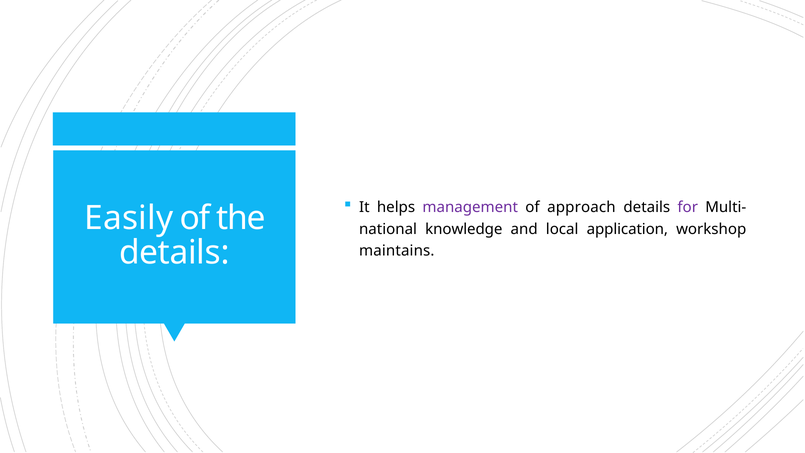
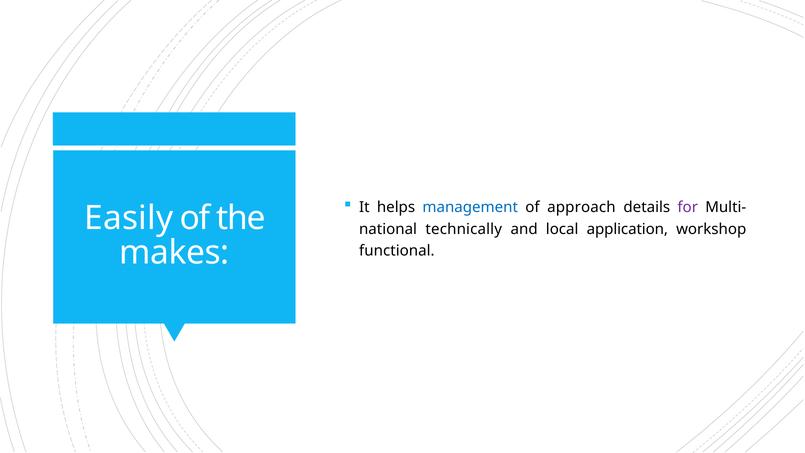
management colour: purple -> blue
knowledge: knowledge -> technically
details at (174, 253): details -> makes
maintains: maintains -> functional
